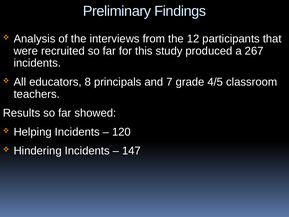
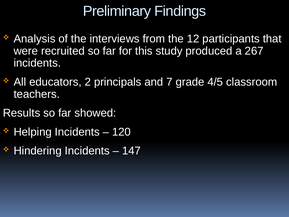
8: 8 -> 2
